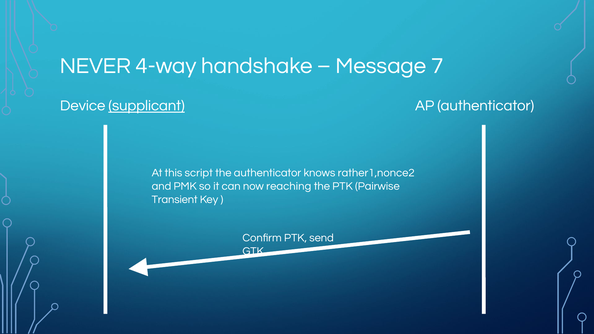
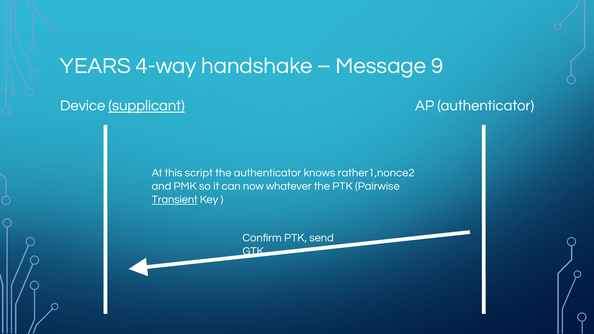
NEVER: NEVER -> YEARS
7: 7 -> 9
reaching: reaching -> whatever
Transient underline: none -> present
